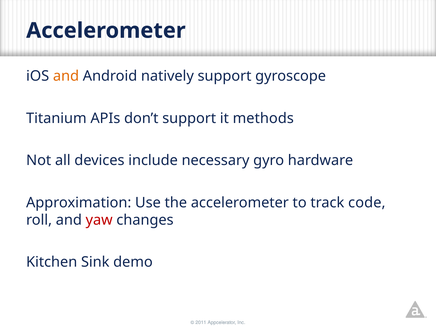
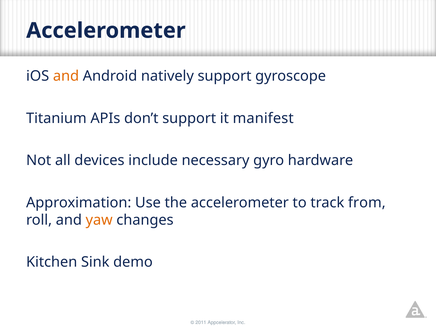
methods: methods -> manifest
code: code -> from
yaw colour: red -> orange
